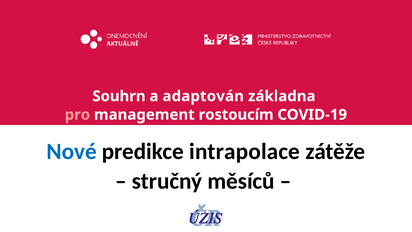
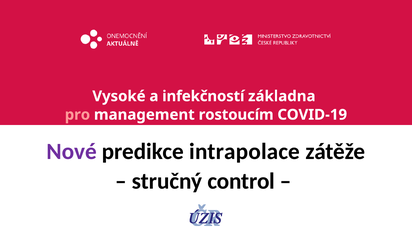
Souhrn: Souhrn -> Vysoké
adaptován: adaptován -> infekčností
Nové colour: blue -> purple
měsíců: měsíců -> control
